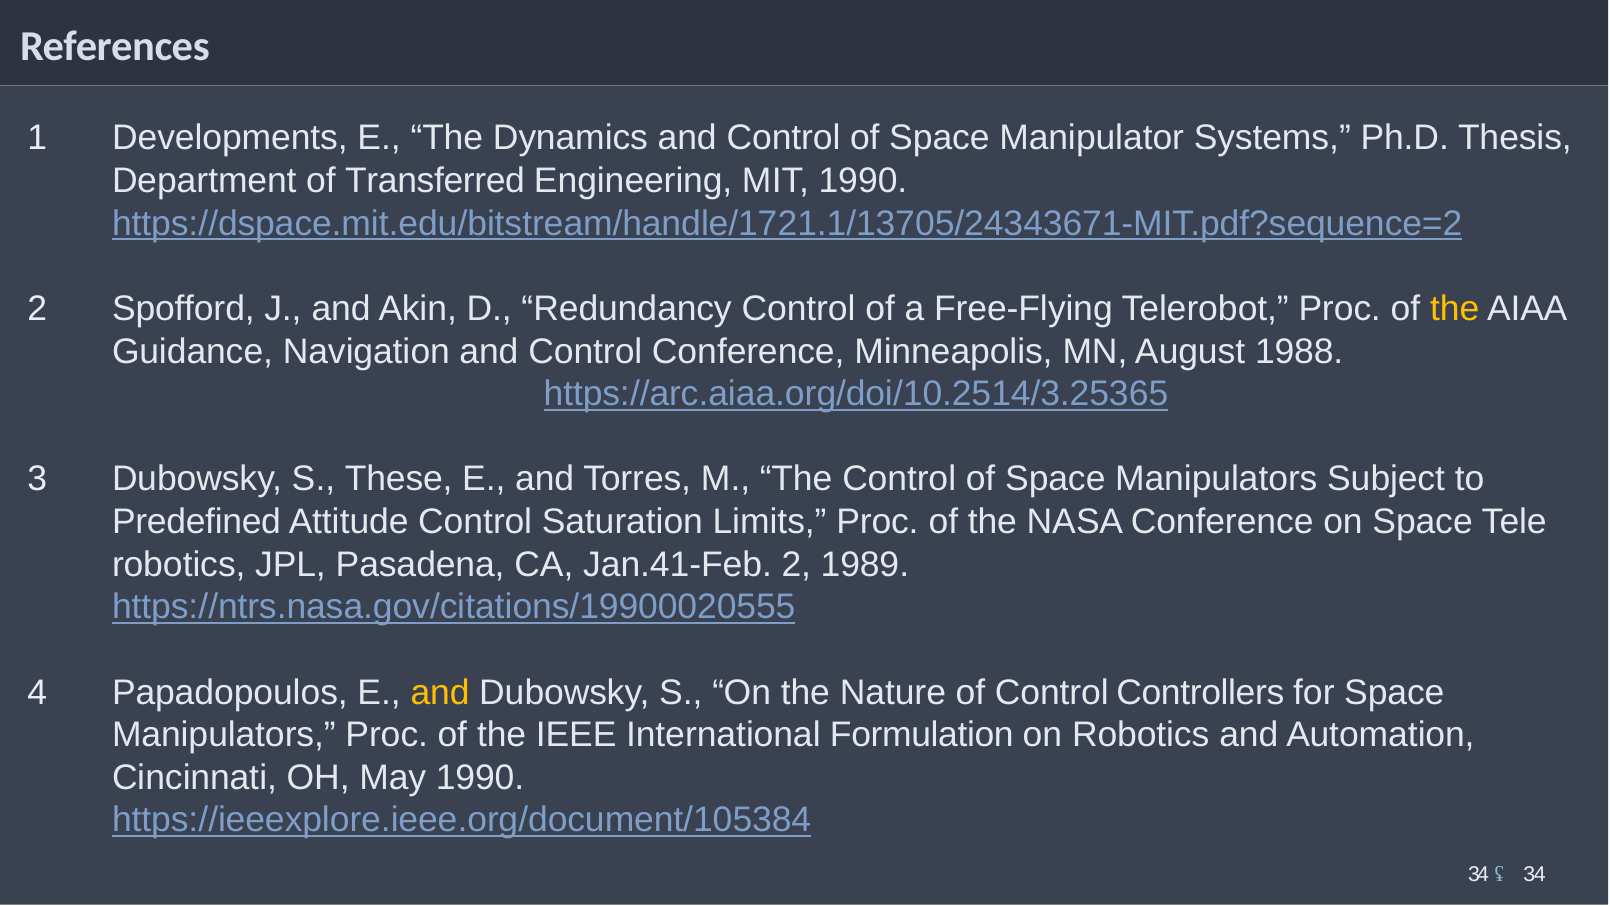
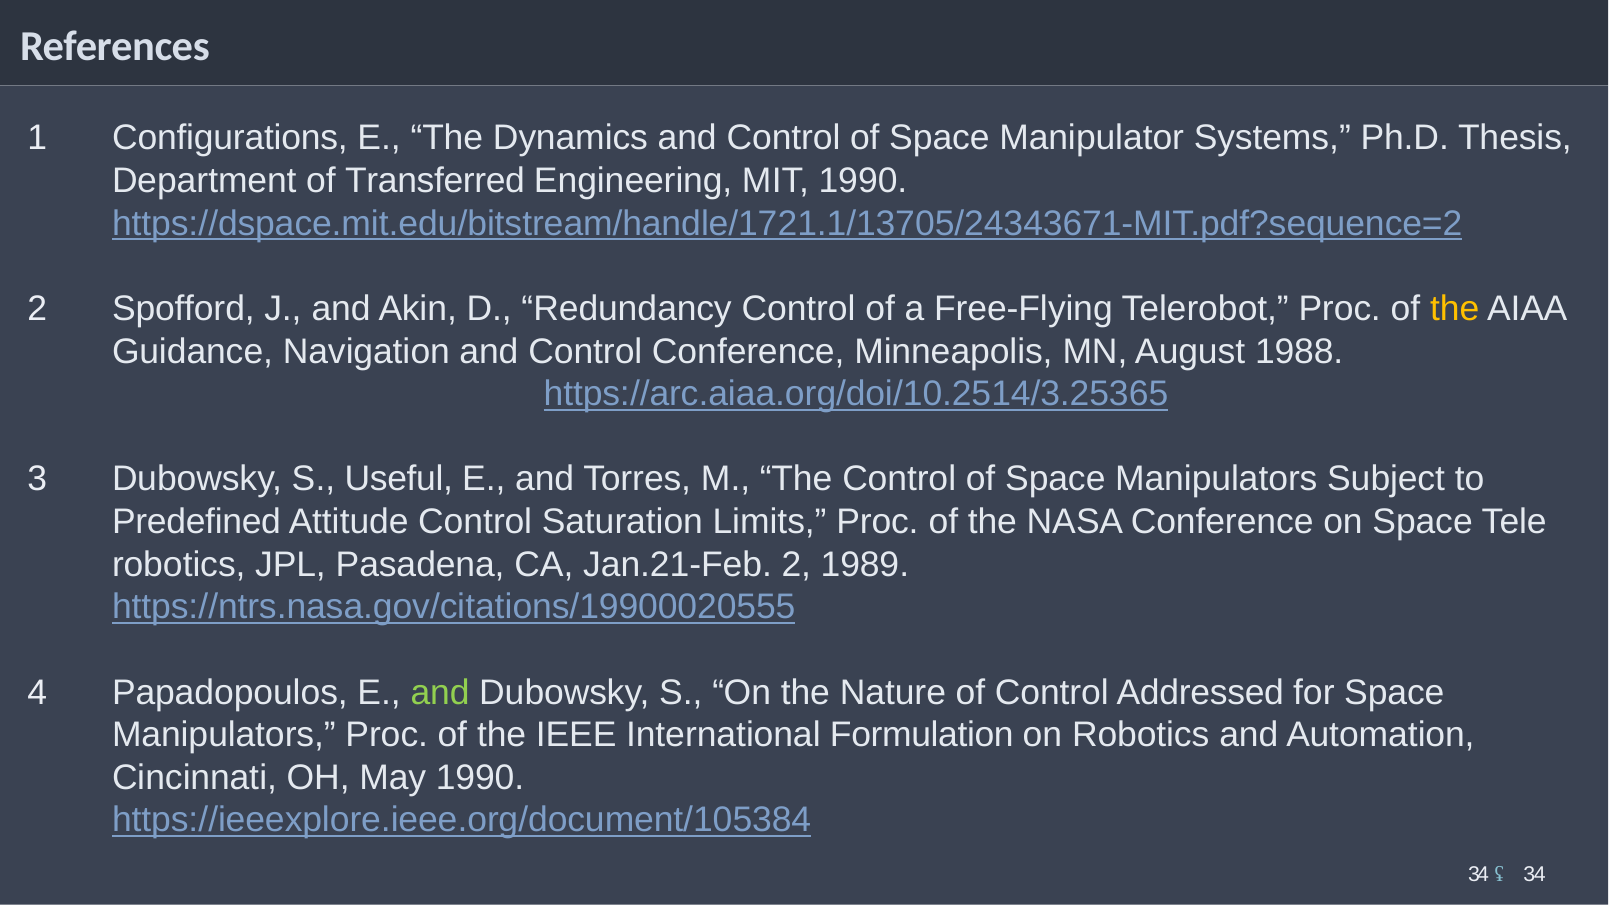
Developments: Developments -> Configurations
These: These -> Useful
Jan.41-Feb: Jan.41-Feb -> Jan.21-Feb
and at (440, 692) colour: yellow -> light green
Controllers: Controllers -> Addressed
